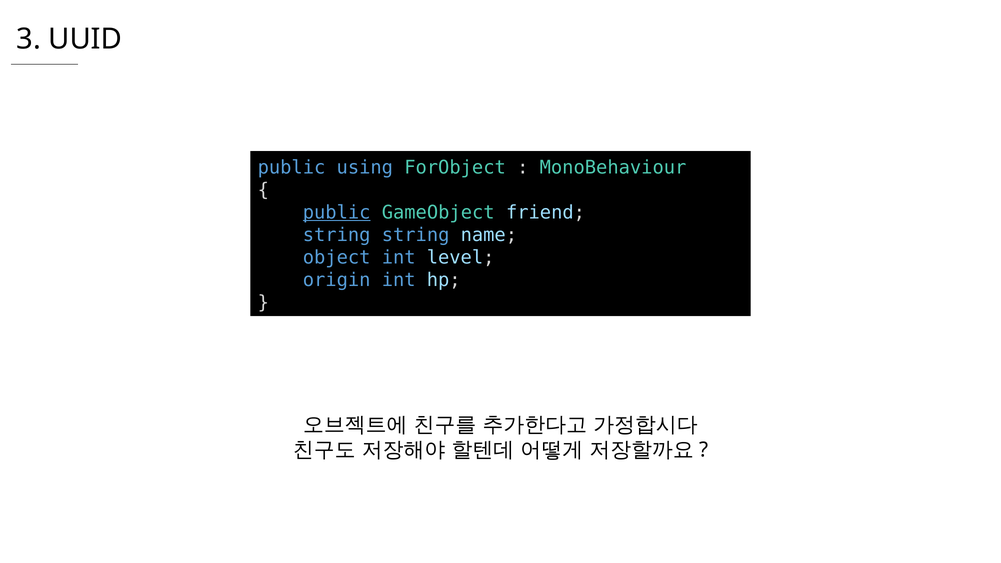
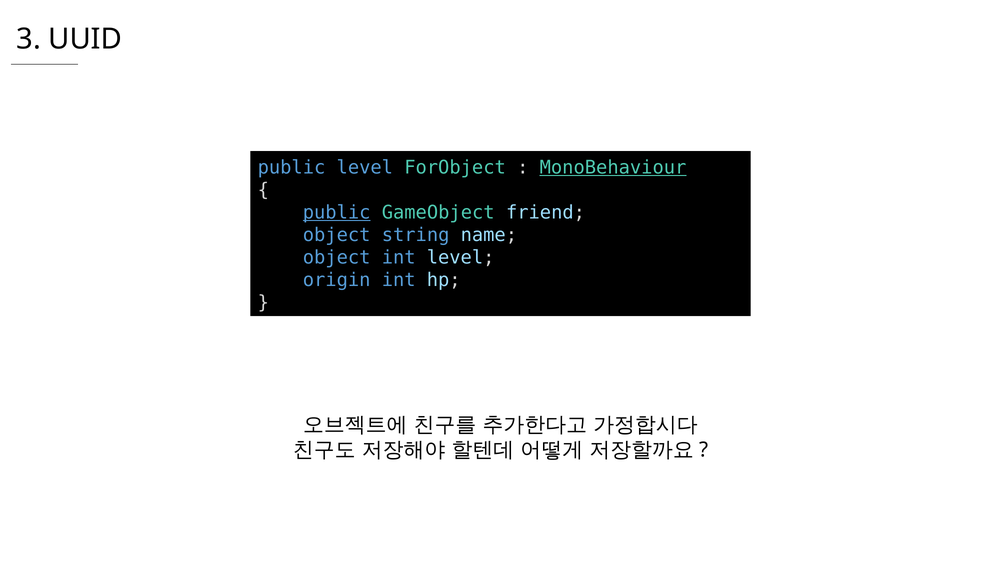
public using: using -> level
MonoBehaviour underline: none -> present
string at (337, 235): string -> object
